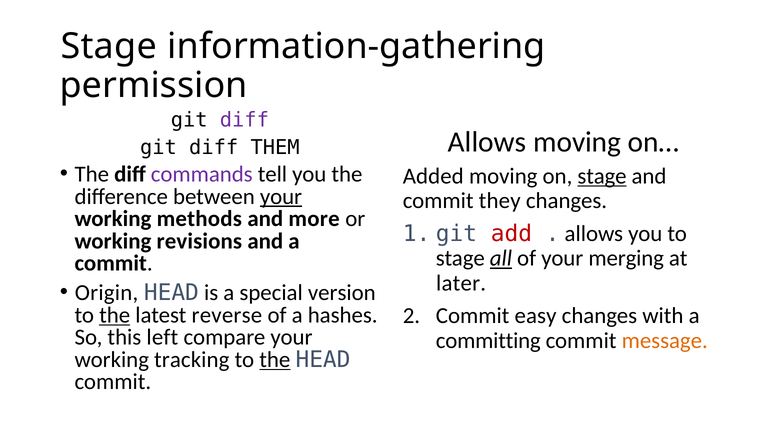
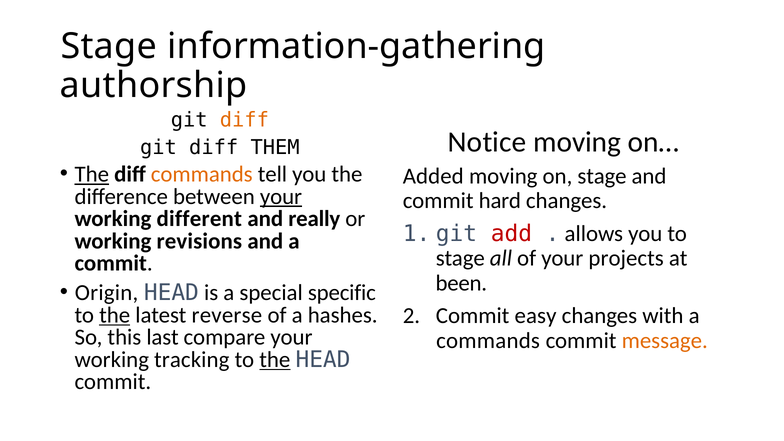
permission: permission -> authorship
diff at (244, 120) colour: purple -> orange
Allows at (487, 142): Allows -> Notice
The at (92, 174) underline: none -> present
commands at (202, 174) colour: purple -> orange
stage at (602, 176) underline: present -> none
they: they -> hard
methods: methods -> different
more: more -> really
all underline: present -> none
merging: merging -> projects
later: later -> been
version: version -> specific
left: left -> last
committing at (488, 340): committing -> commands
